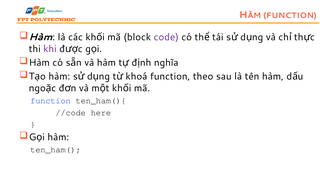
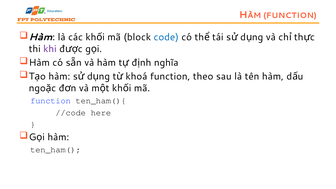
code colour: purple -> blue
